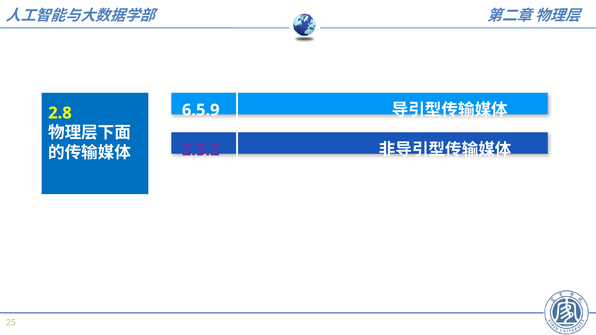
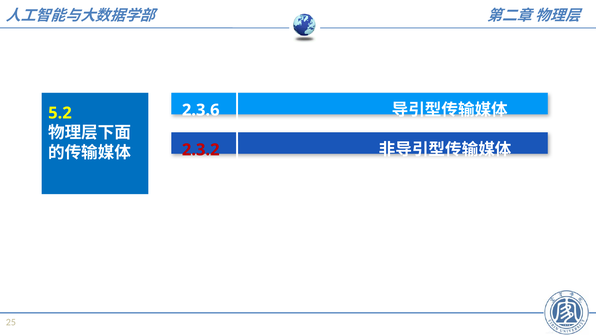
6.5.9: 6.5.9 -> 2.3.6
2.8: 2.8 -> 5.2
2.3.2 colour: purple -> red
